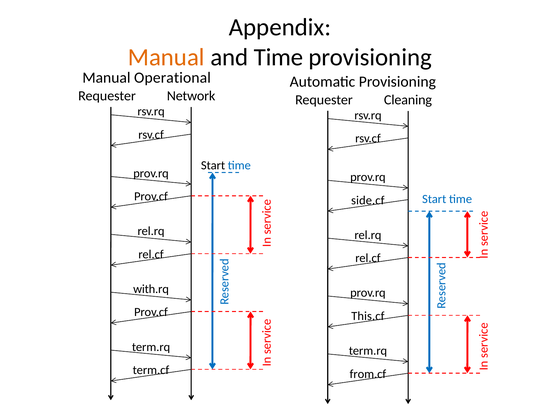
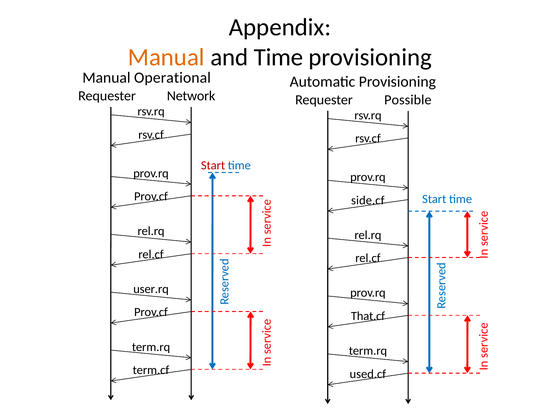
Cleaning: Cleaning -> Possible
Start at (213, 166) colour: black -> red
with.rq: with.rq -> user.rq
This.cf: This.cf -> That.cf
from.cf: from.cf -> used.cf
